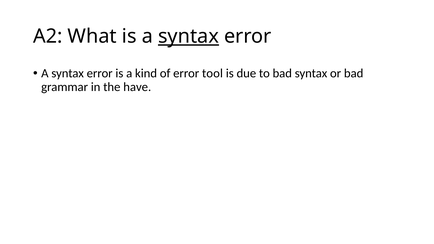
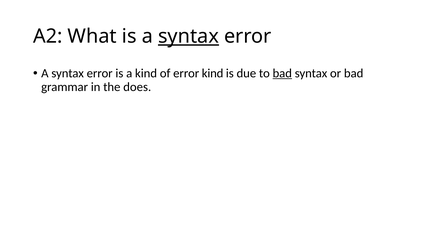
error tool: tool -> kind
bad at (282, 73) underline: none -> present
have: have -> does
